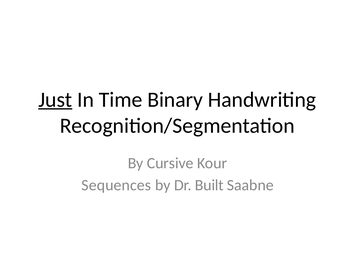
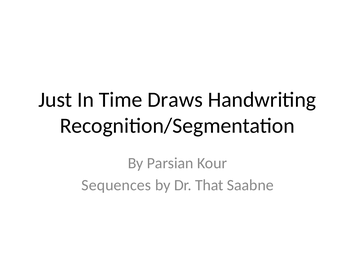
Just underline: present -> none
Binary: Binary -> Draws
Cursive: Cursive -> Parsian
Built: Built -> That
